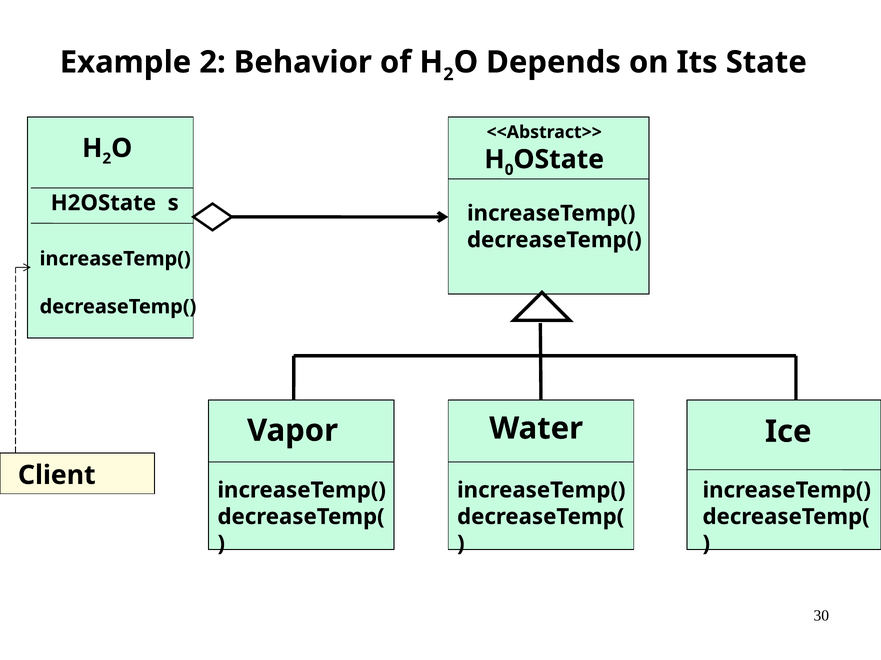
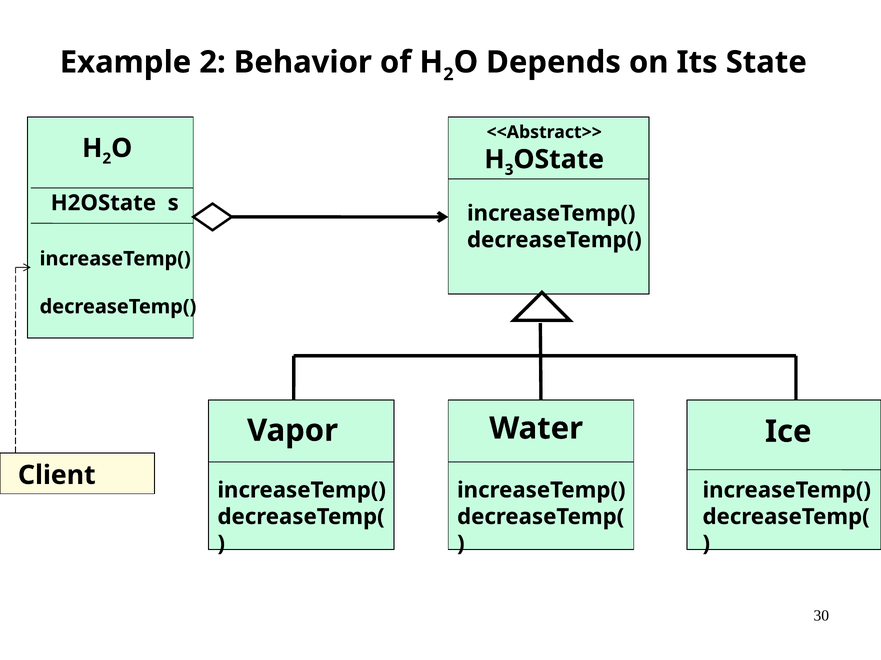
0: 0 -> 3
